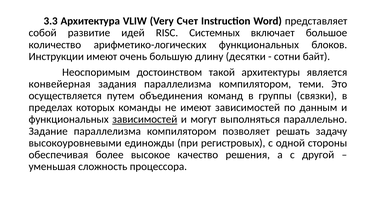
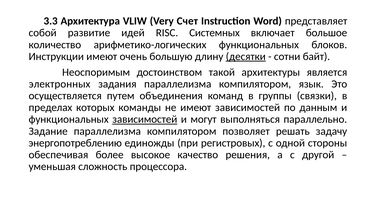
десятки underline: none -> present
конвейерная: конвейерная -> электронных
теми: теми -> язык
высокоуровневыми: высокоуровневыми -> энергопотреблению
